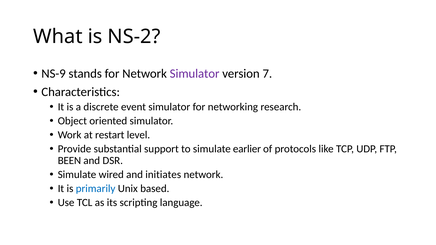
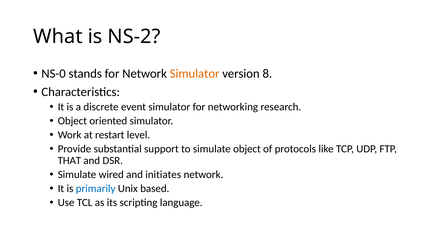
NS-9: NS-9 -> NS-0
Simulator at (195, 74) colour: purple -> orange
7: 7 -> 8
simulate earlier: earlier -> object
BEEN: BEEN -> THAT
